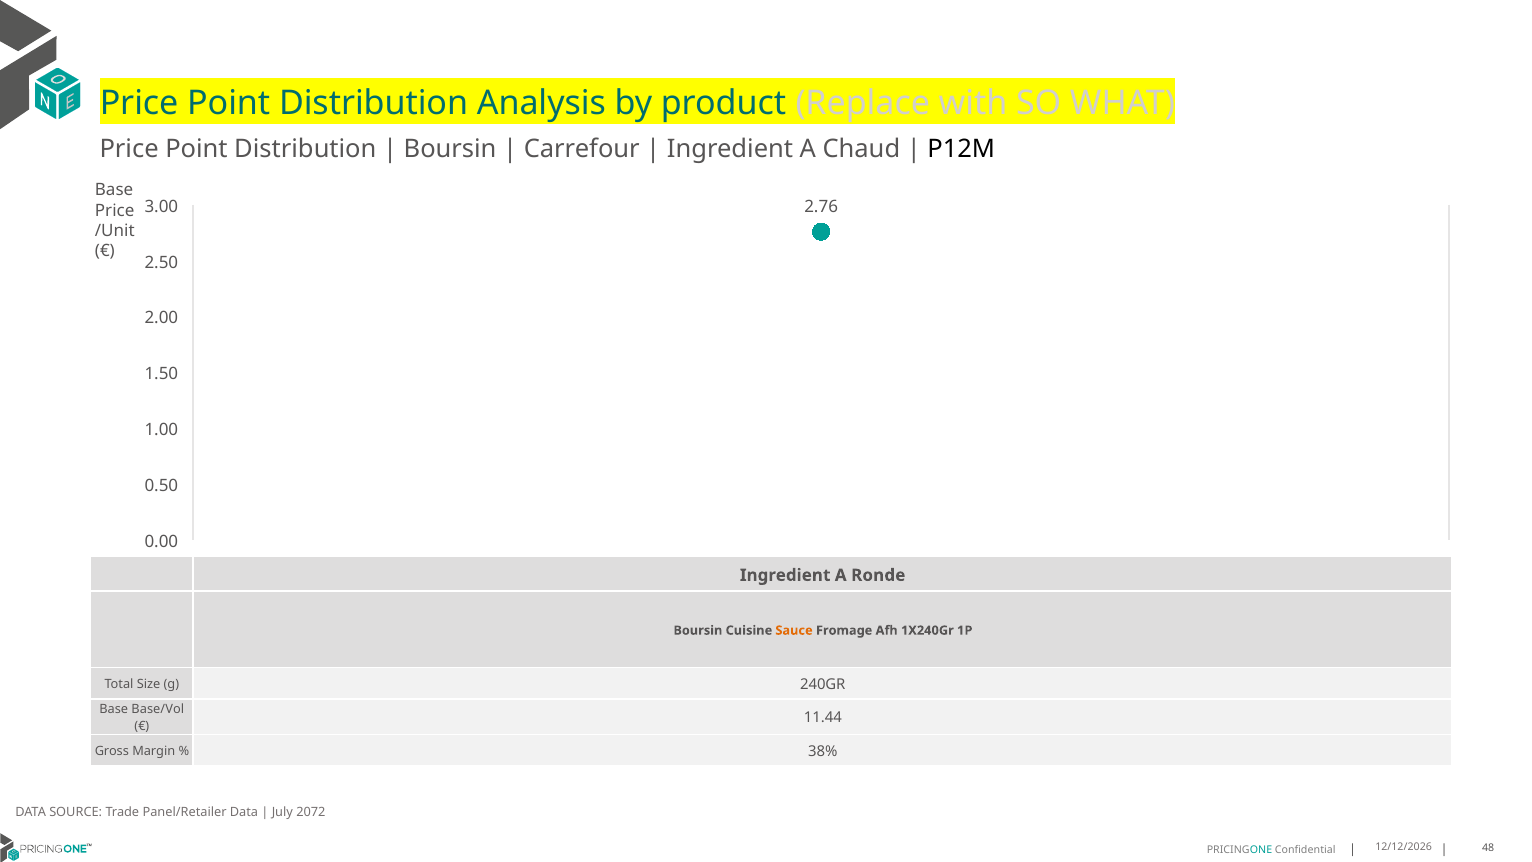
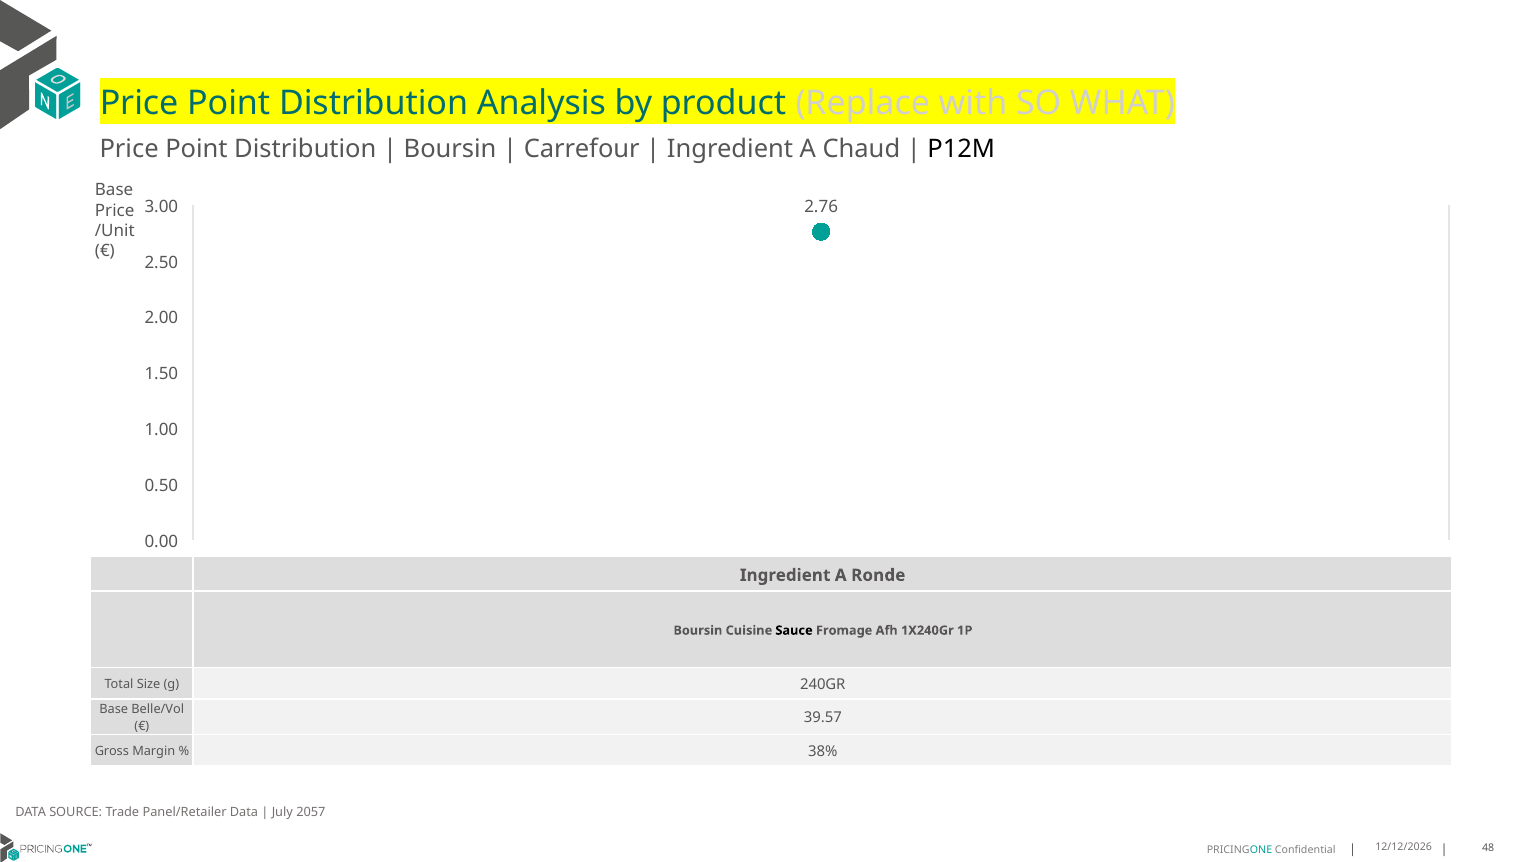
Sauce colour: orange -> black
Base/Vol: Base/Vol -> Belle/Vol
11.44: 11.44 -> 39.57
2072: 2072 -> 2057
